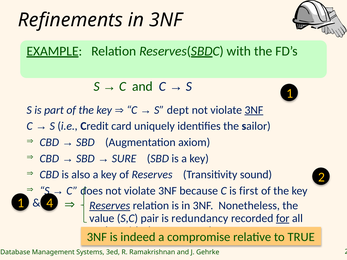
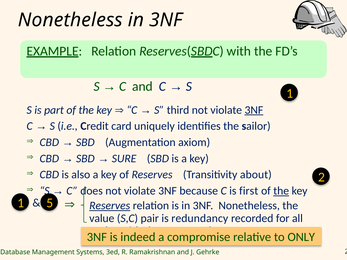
Refinements at (70, 20): Refinements -> Nonetheless
dept: dept -> third
sound: sound -> about
the at (281, 191) underline: none -> present
4: 4 -> 5
for underline: present -> none
TRUE: TRUE -> ONLY
